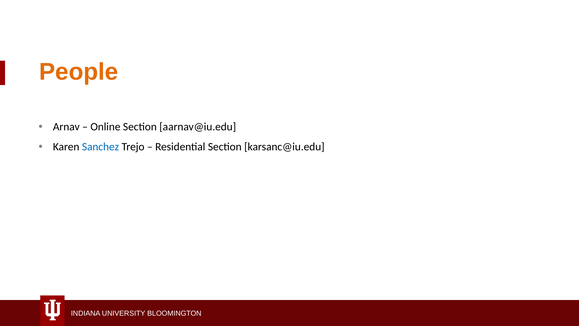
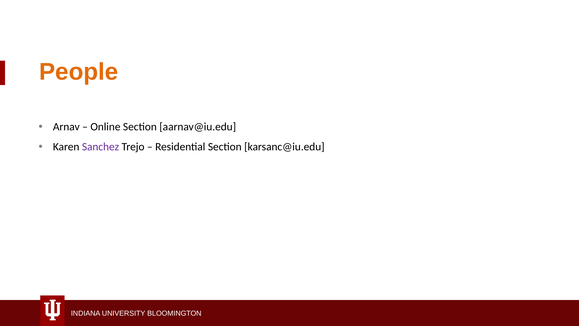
Sanchez colour: blue -> purple
